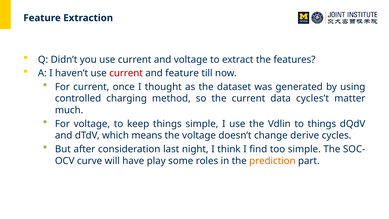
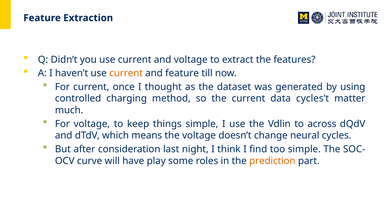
current at (126, 73) colour: red -> orange
to things: things -> across
derive: derive -> neural
